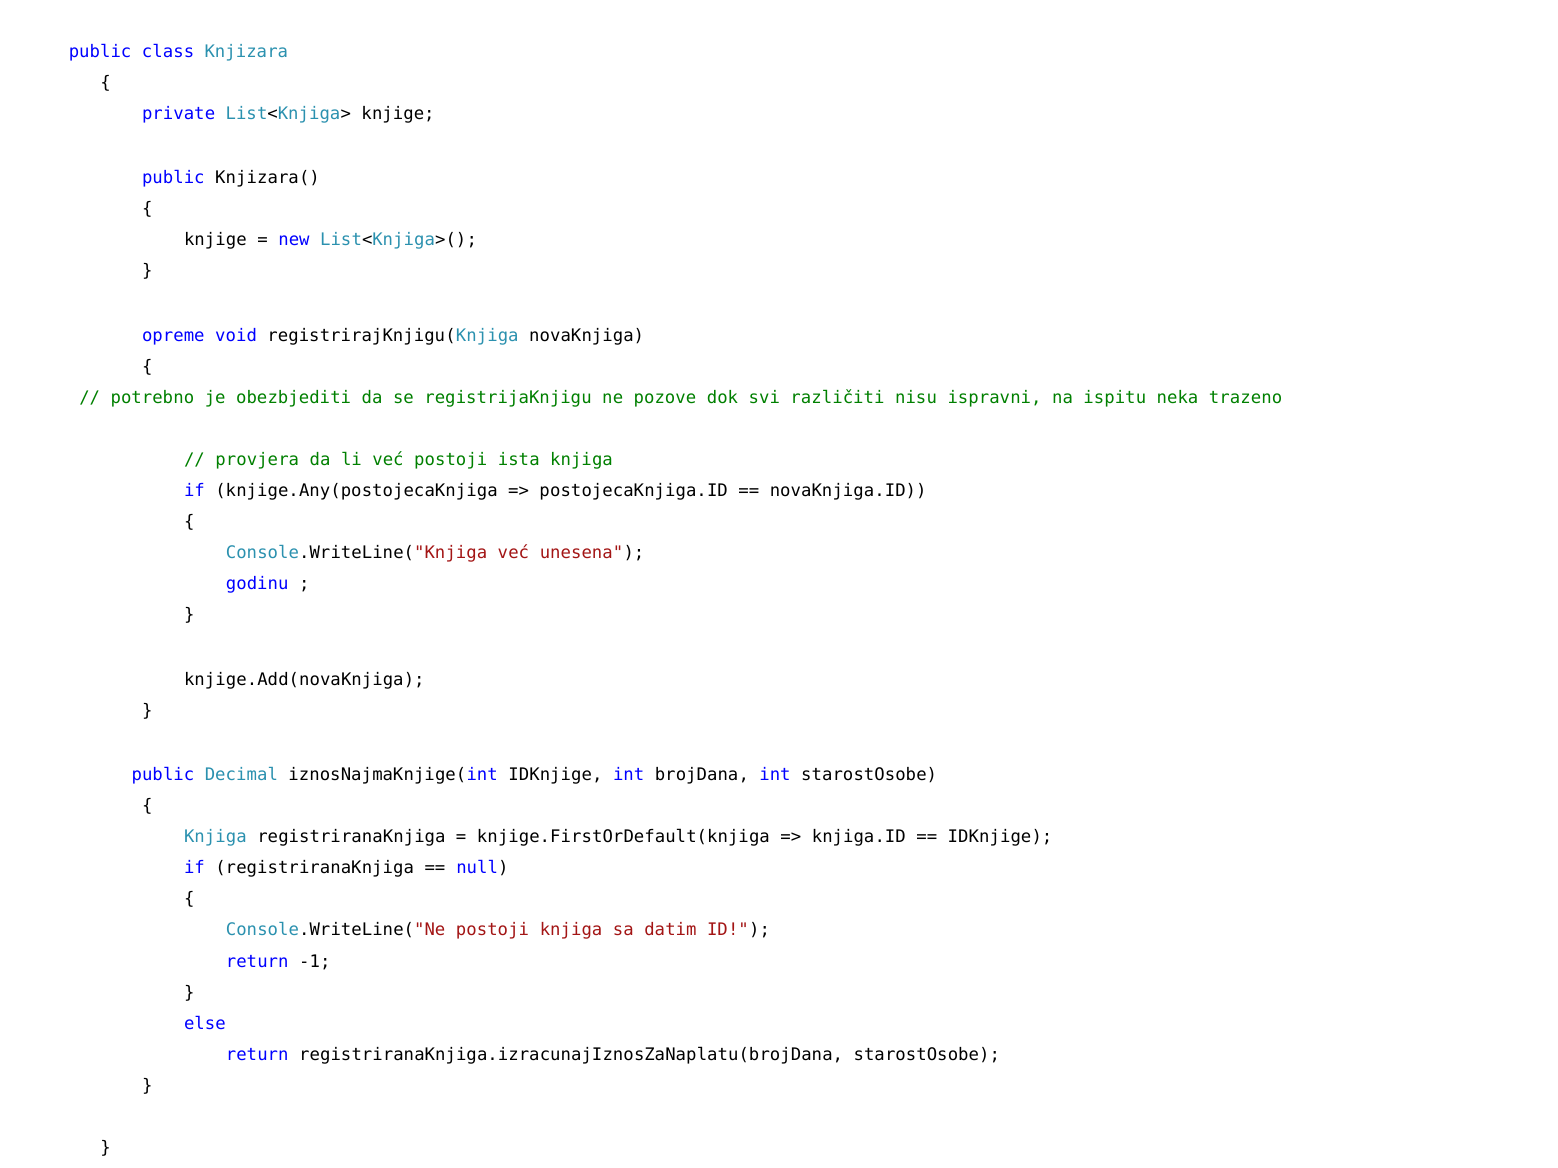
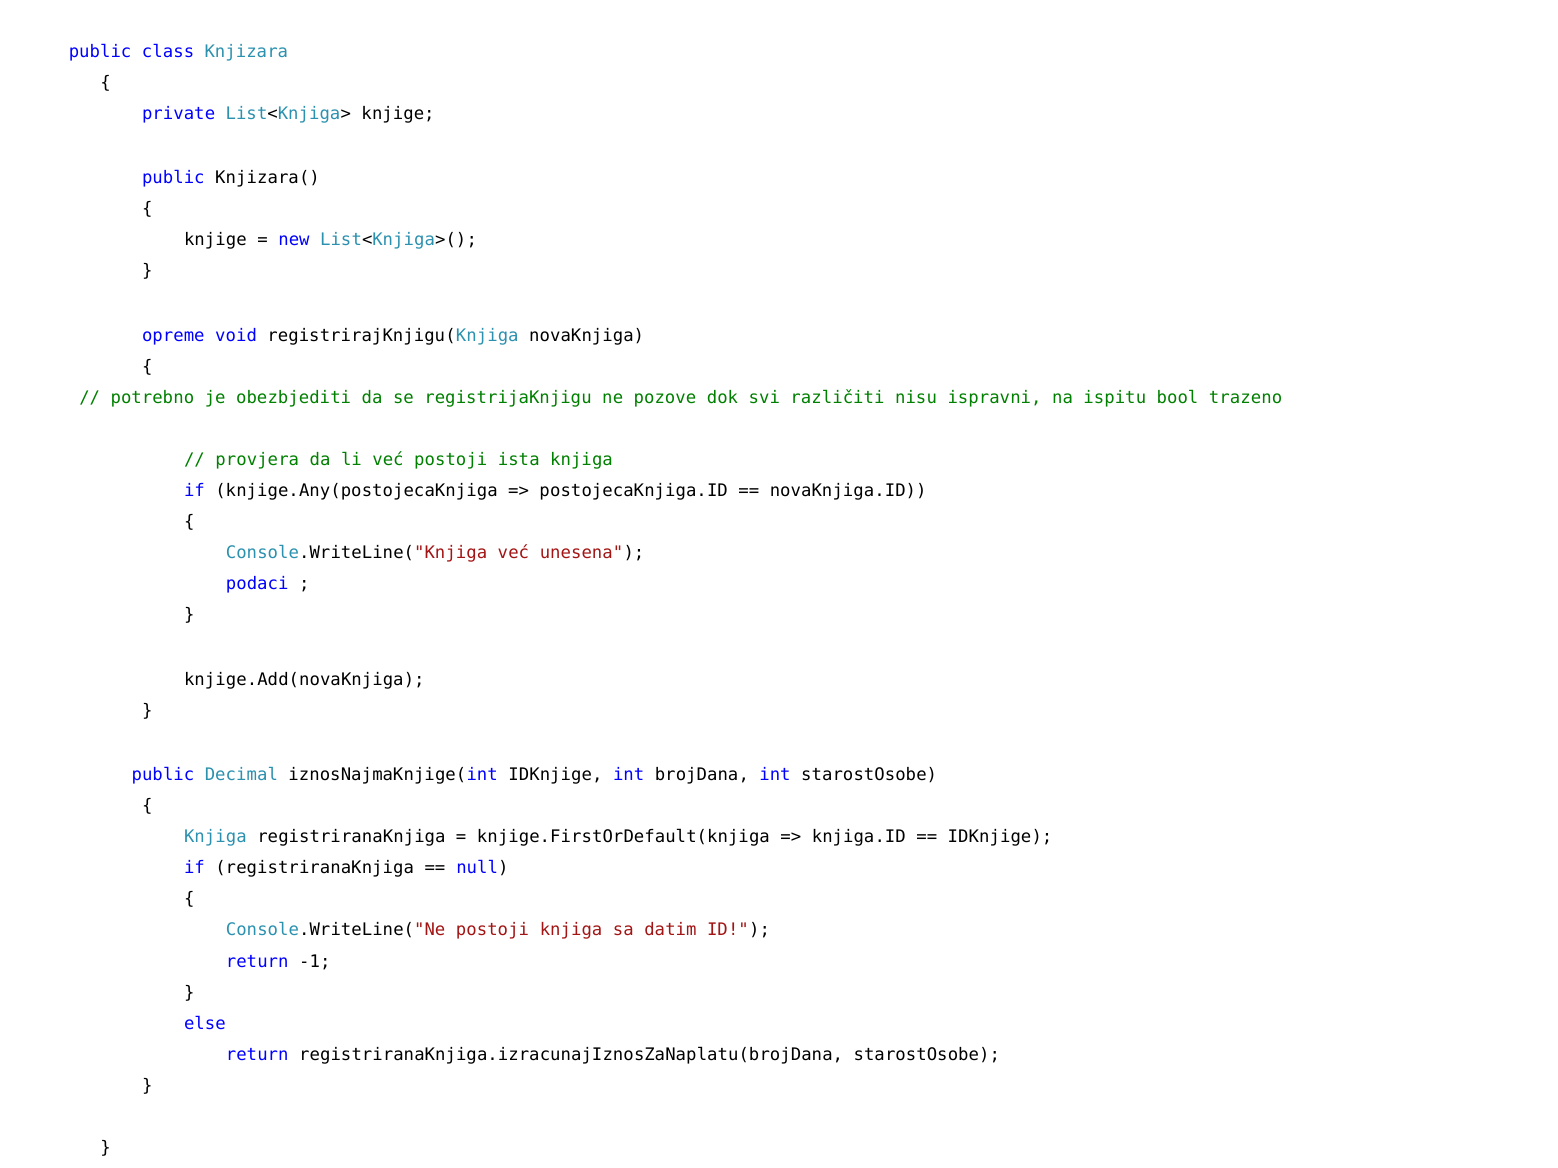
neka: neka -> bool
godinu: godinu -> podaci
